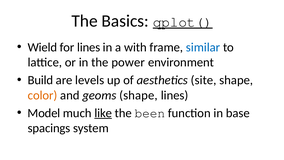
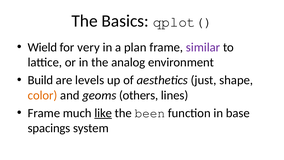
qplot( underline: present -> none
for lines: lines -> very
with: with -> plan
similar colour: blue -> purple
power: power -> analog
site: site -> just
geoms shape: shape -> others
Model at (44, 113): Model -> Frame
